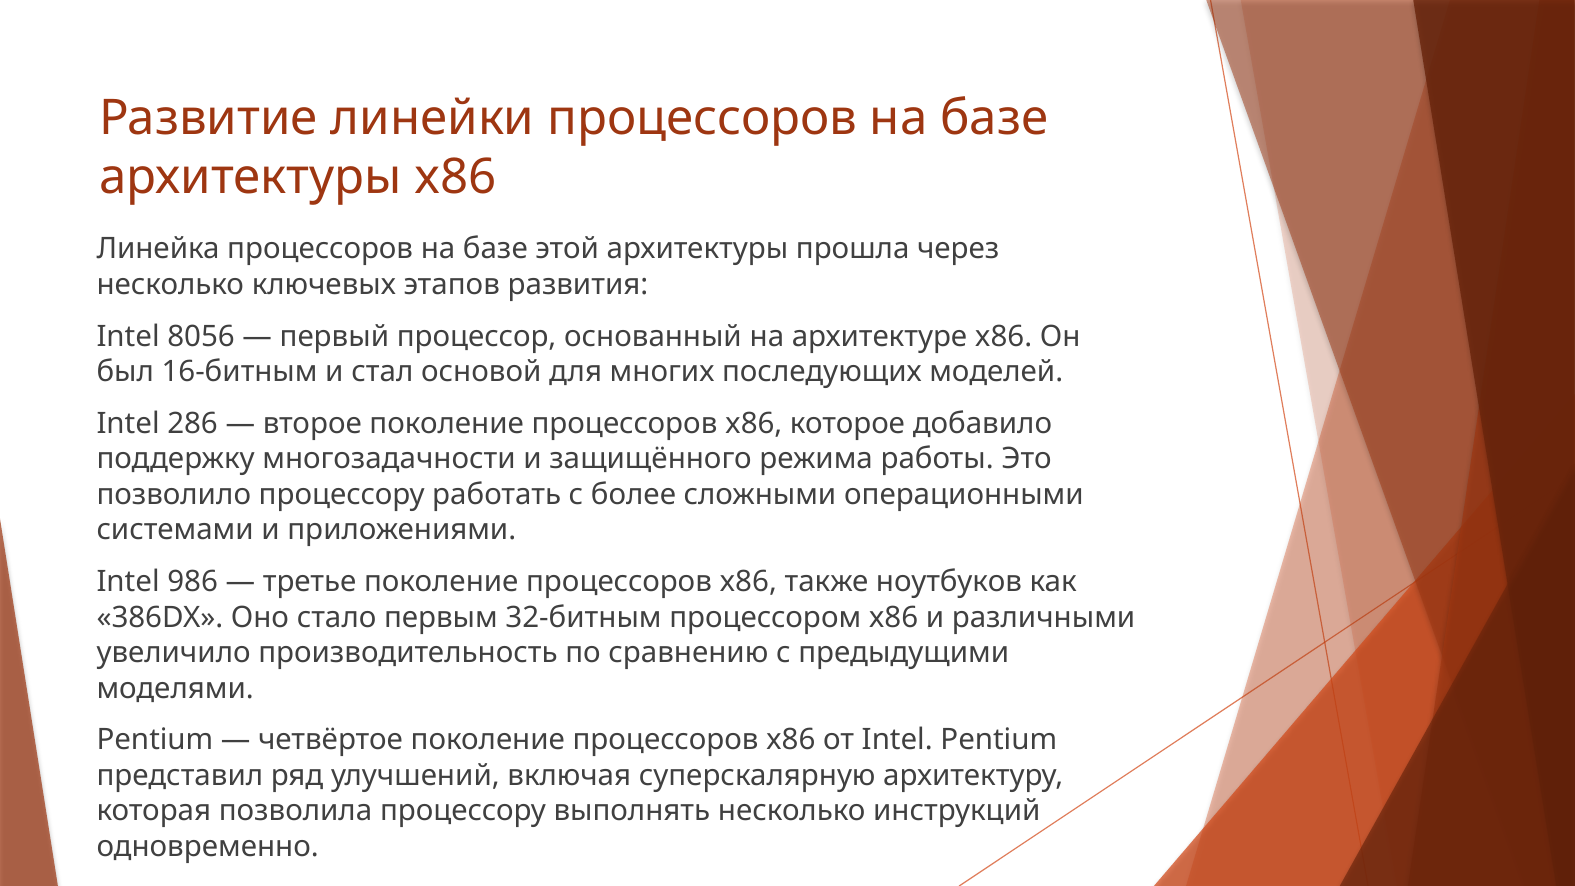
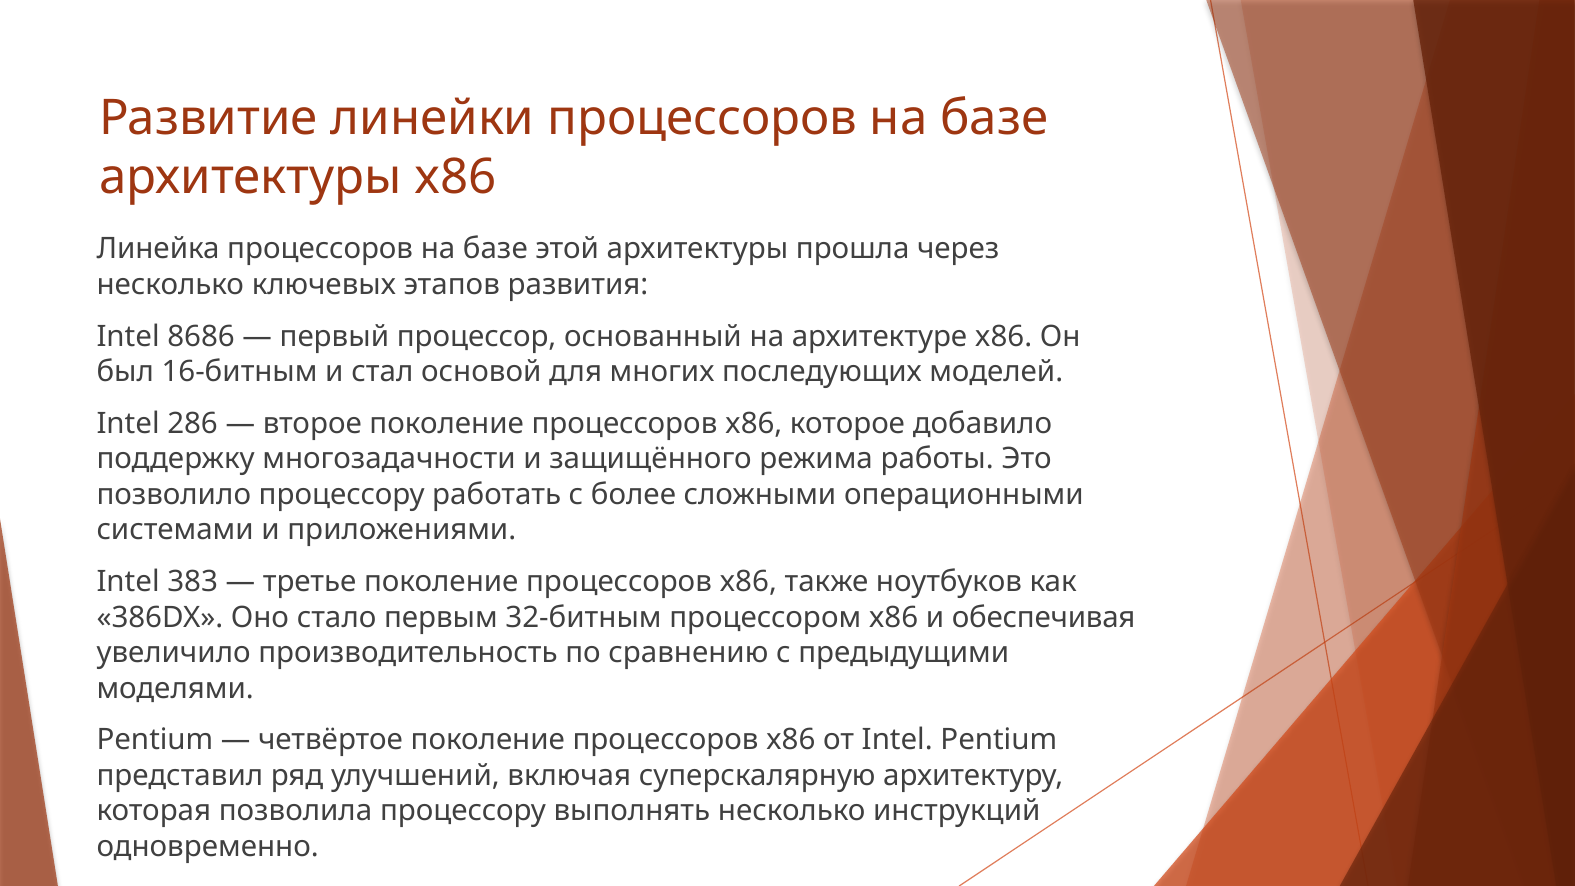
8056: 8056 -> 8686
986: 986 -> 383
различными: различными -> обеспечивая
